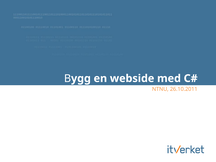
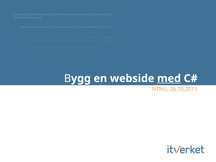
med underline: none -> present
